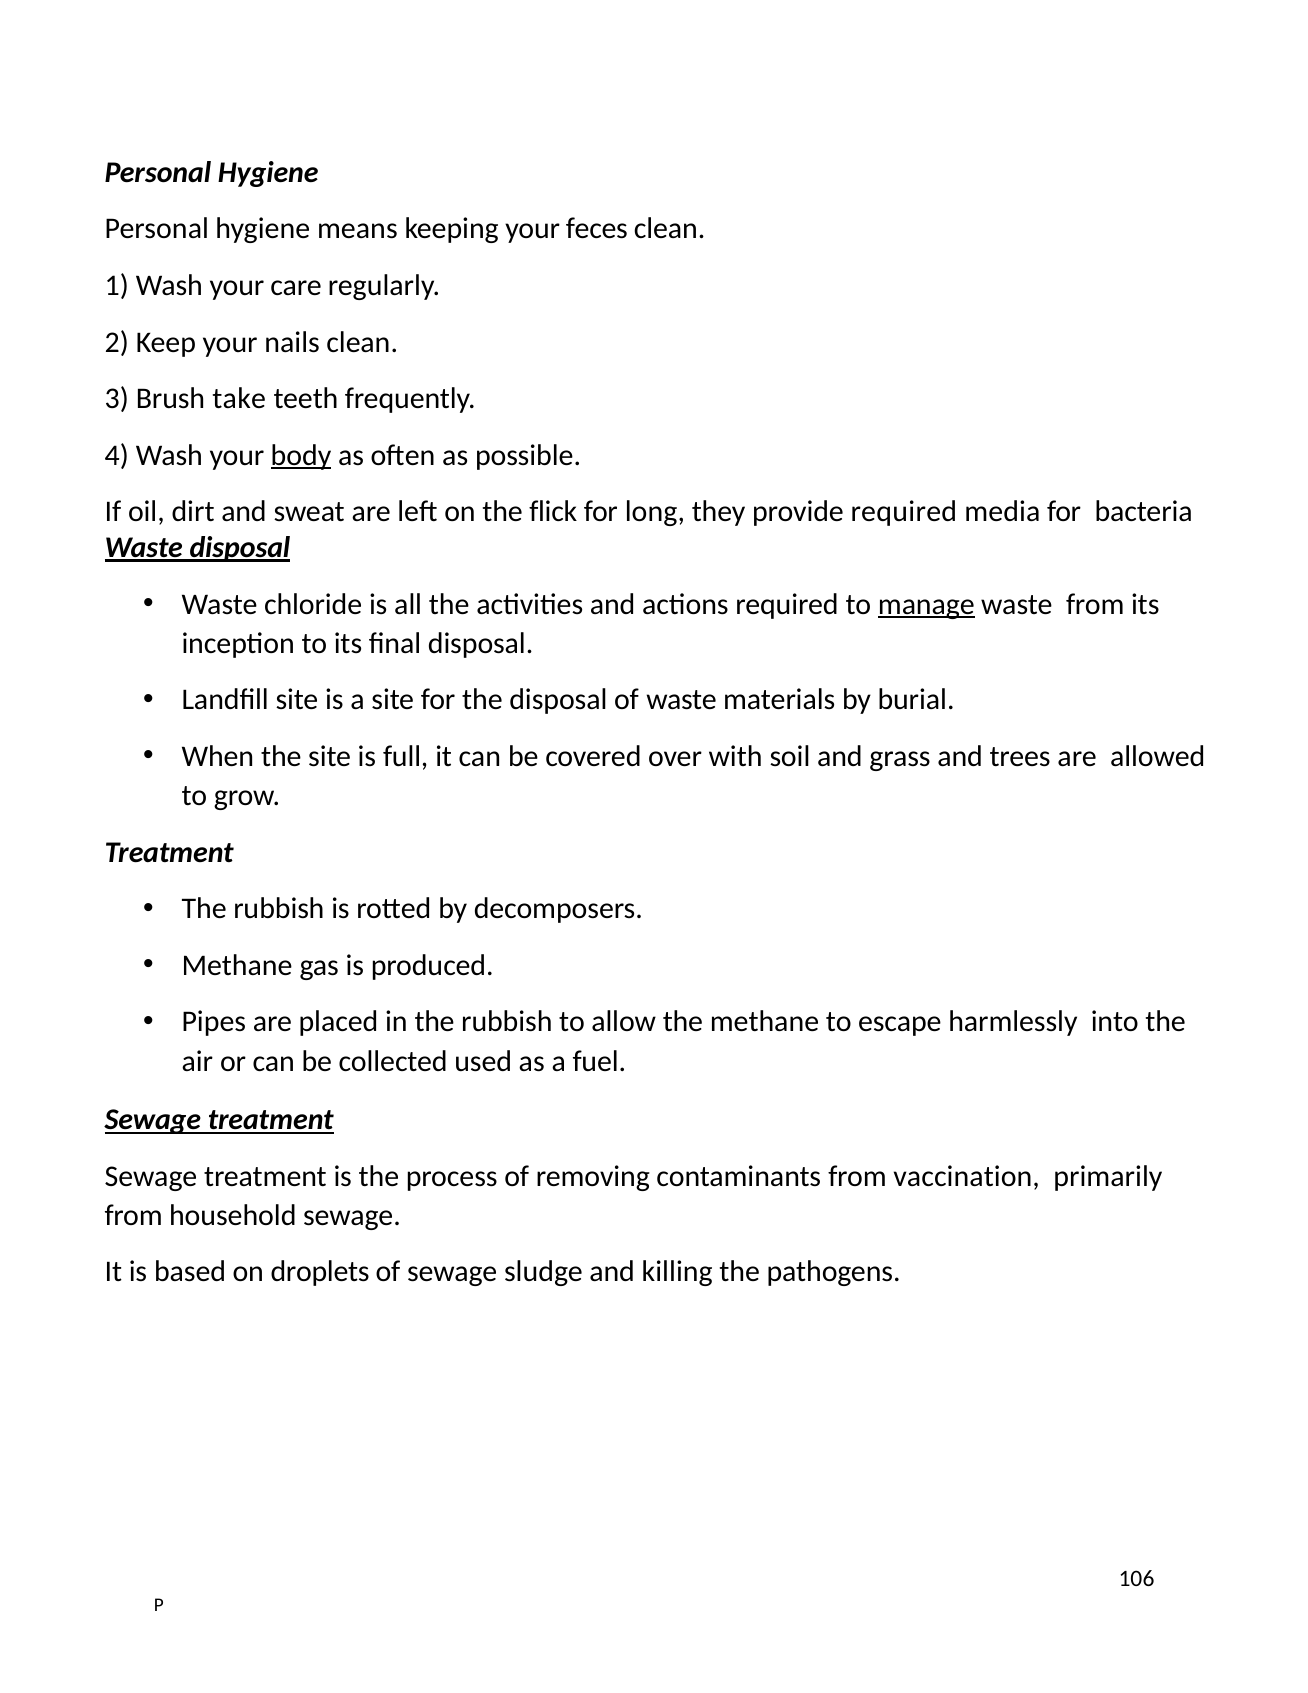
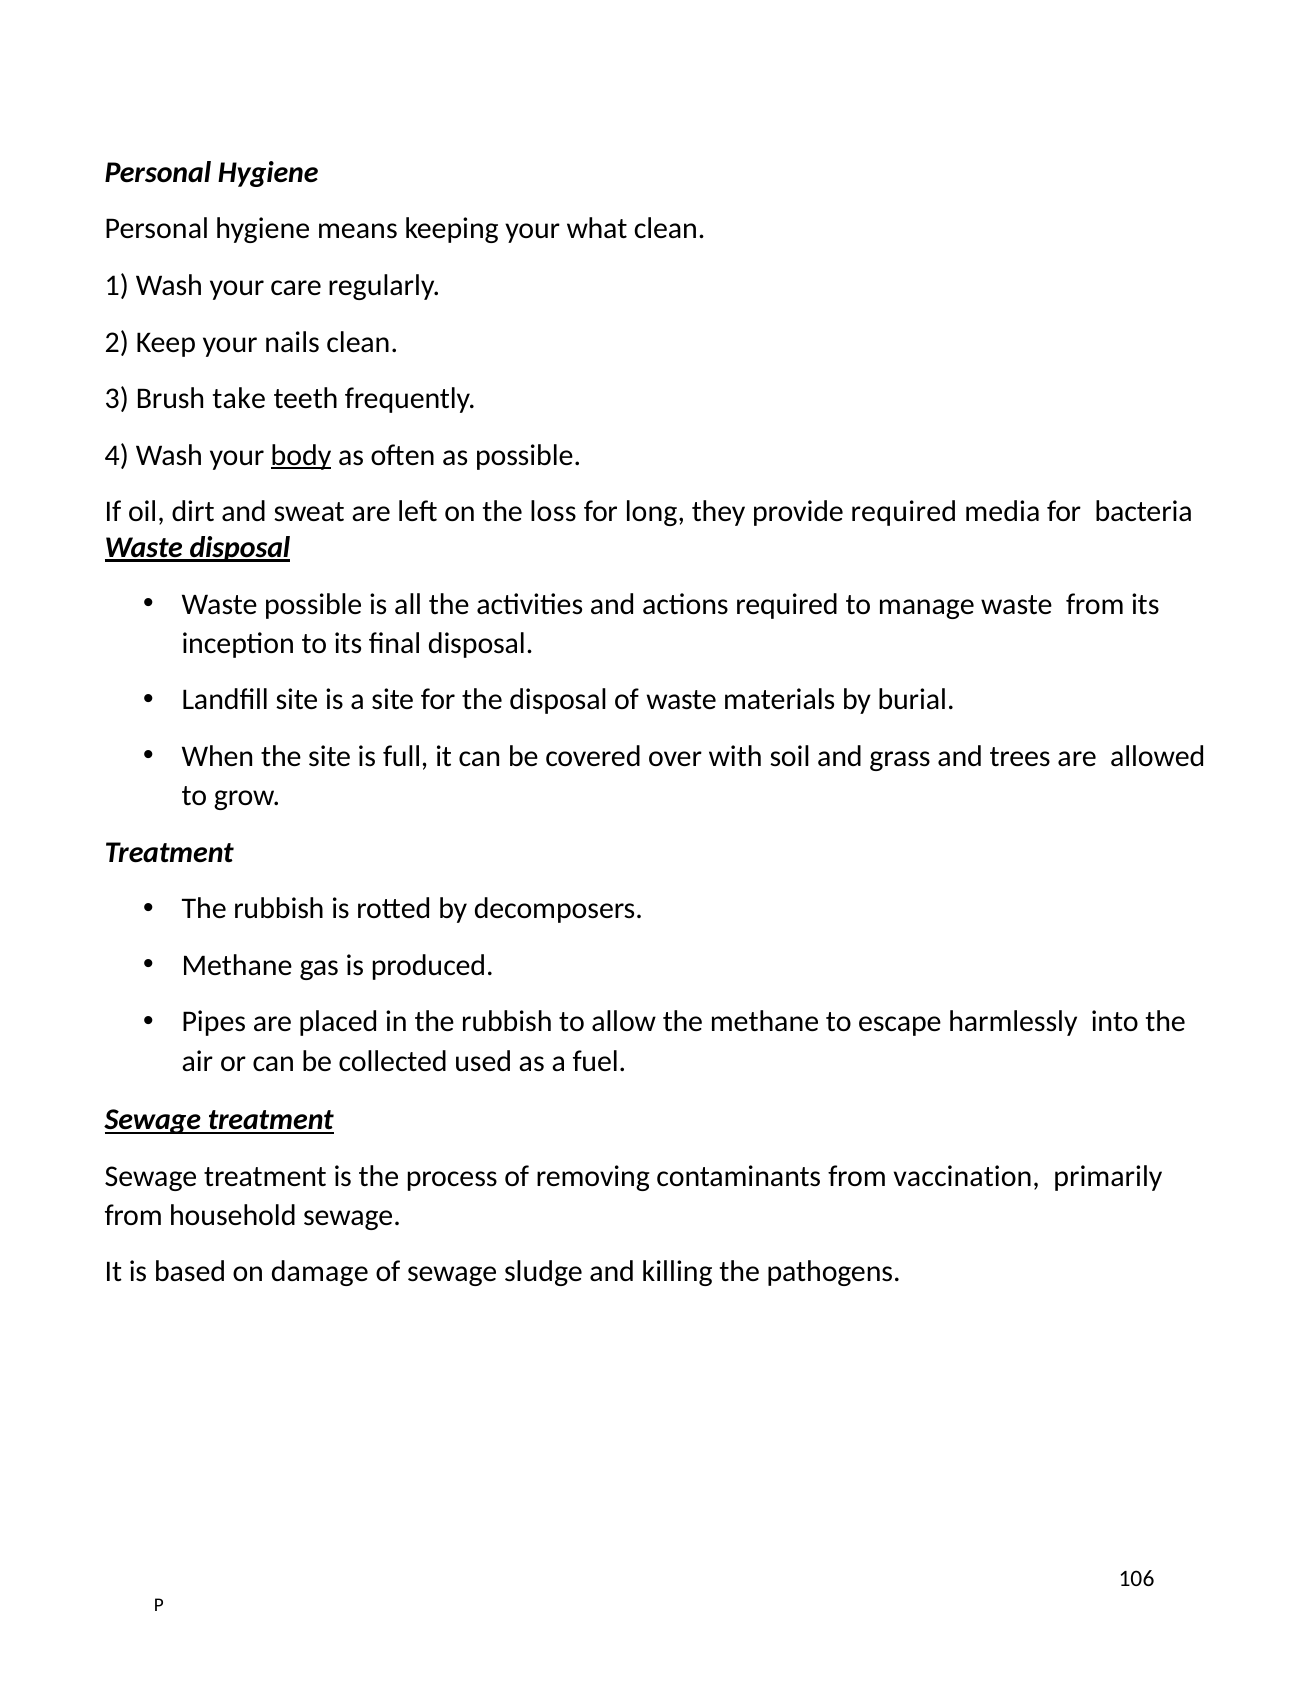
feces: feces -> what
flick: flick -> loss
Waste chloride: chloride -> possible
manage underline: present -> none
droplets: droplets -> damage
